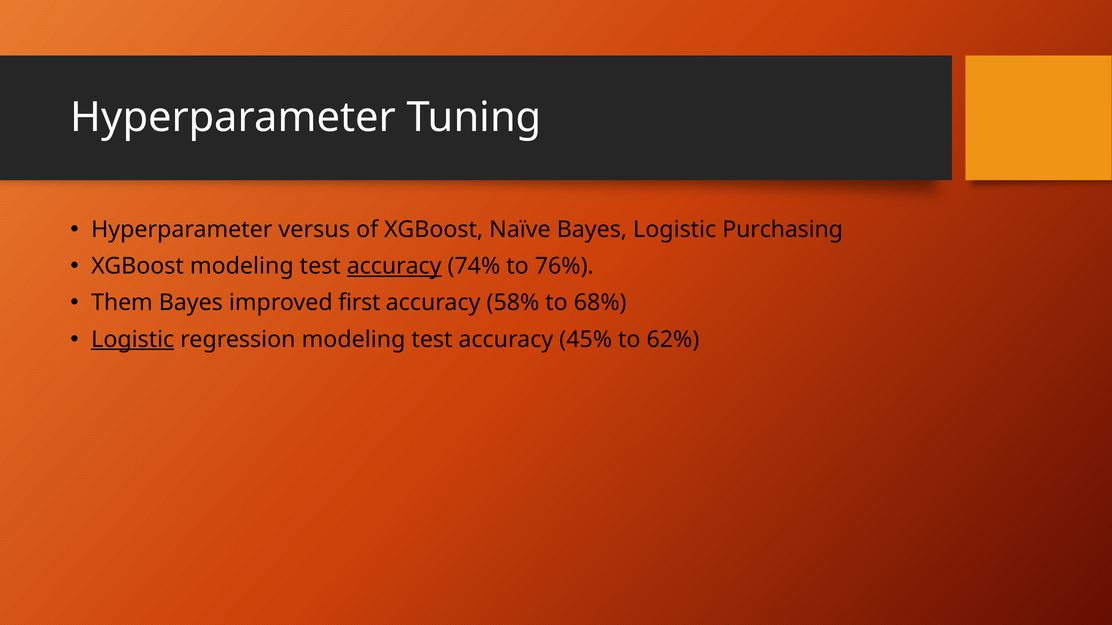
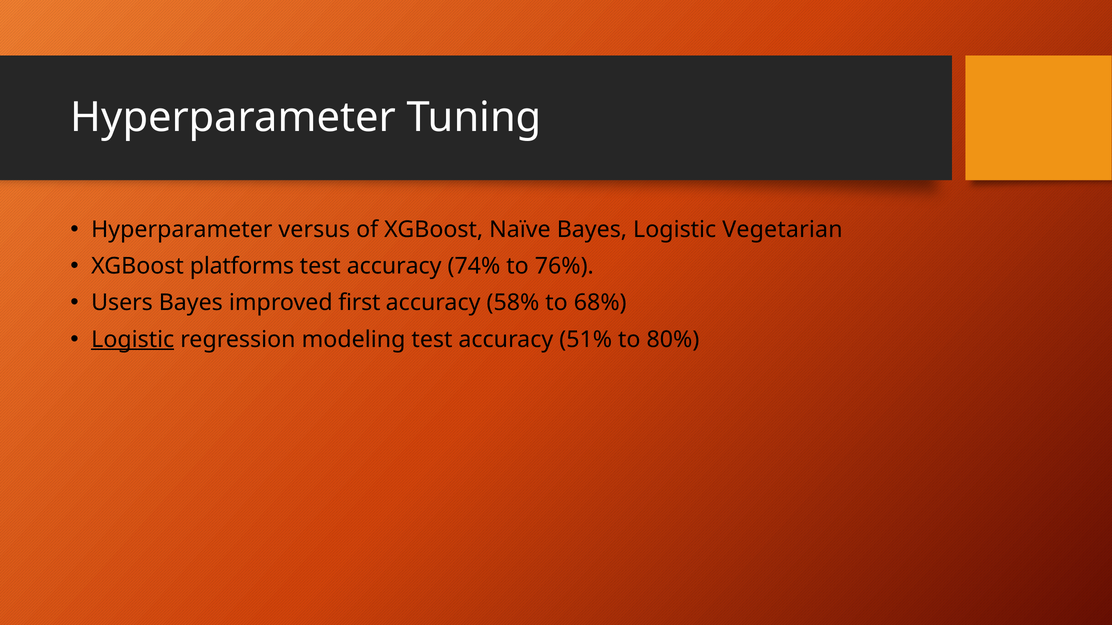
Purchasing: Purchasing -> Vegetarian
XGBoost modeling: modeling -> platforms
accuracy at (394, 266) underline: present -> none
Them: Them -> Users
45%: 45% -> 51%
62%: 62% -> 80%
